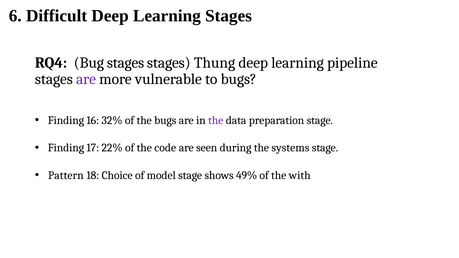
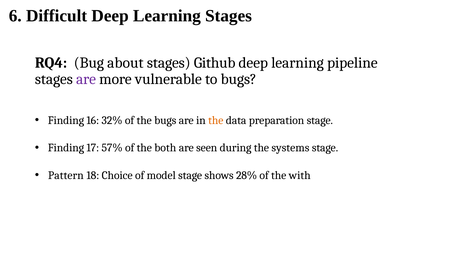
Bug stages: stages -> about
Thung: Thung -> Github
the at (216, 120) colour: purple -> orange
22%: 22% -> 57%
code: code -> both
49%: 49% -> 28%
